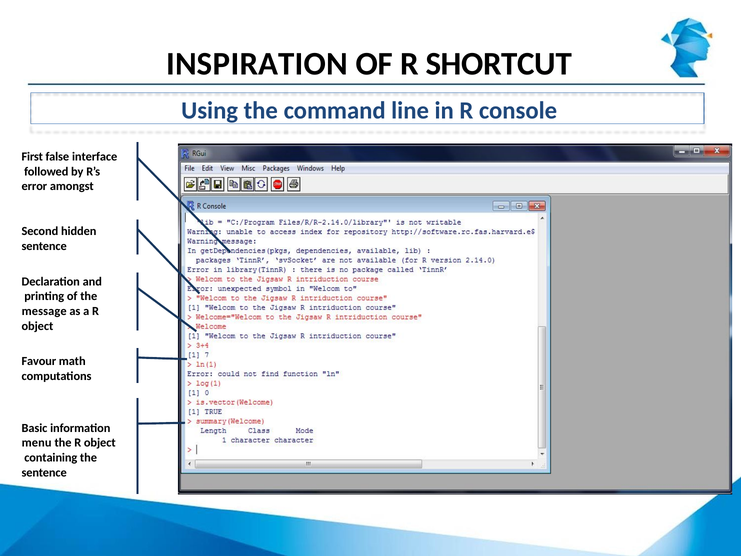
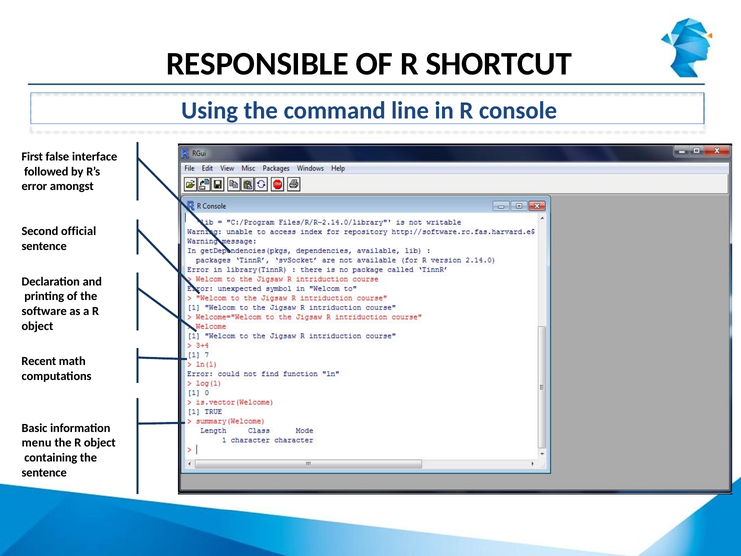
INSPIRATION: INSPIRATION -> RESPONSIBLE
hidden: hidden -> official
message: message -> software
Favour: Favour -> Recent
